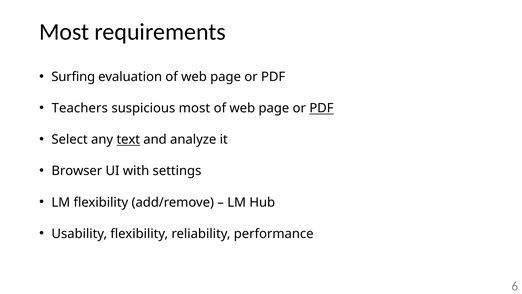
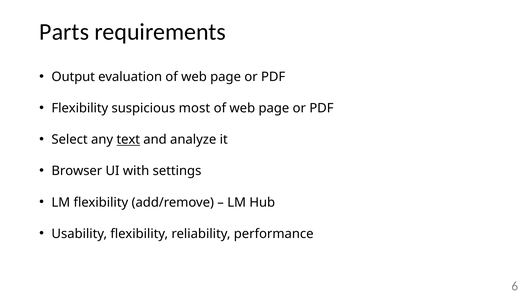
Most at (64, 32): Most -> Parts
Surfing: Surfing -> Output
Teachers at (80, 108): Teachers -> Flexibility
PDF at (321, 108) underline: present -> none
